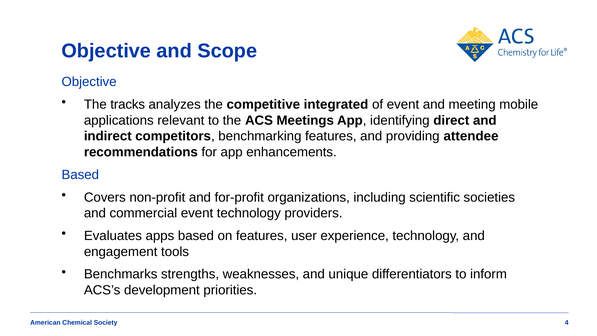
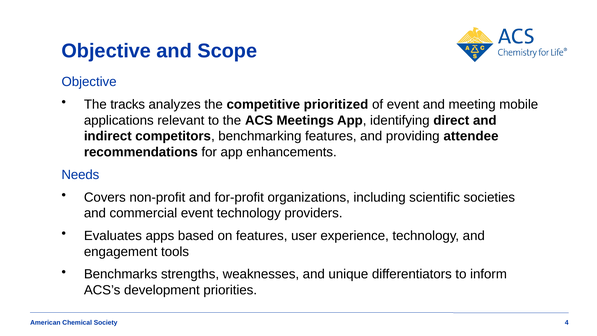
integrated: integrated -> prioritized
Based at (80, 175): Based -> Needs
